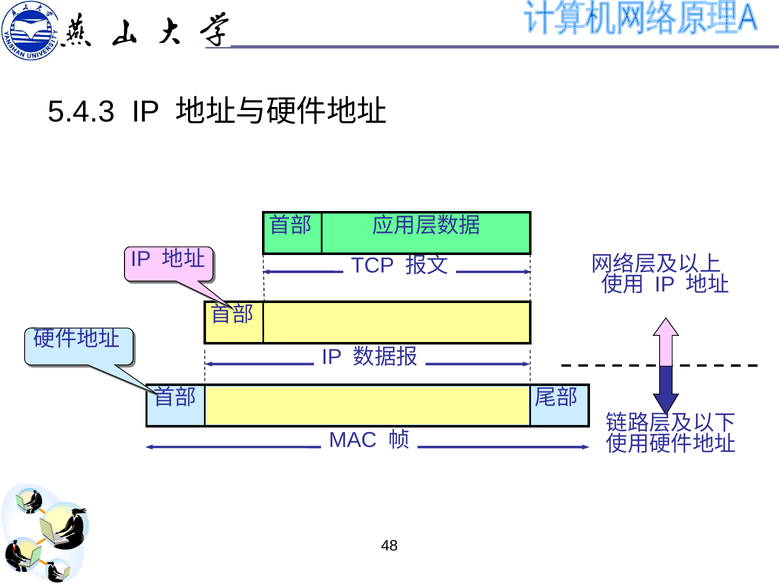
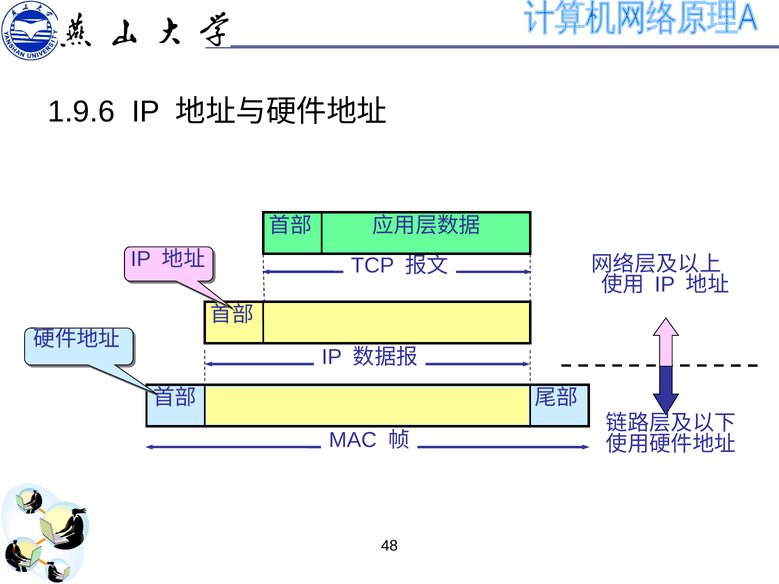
5.4.3: 5.4.3 -> 1.9.6
